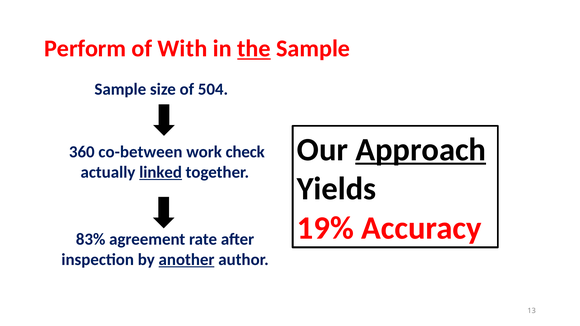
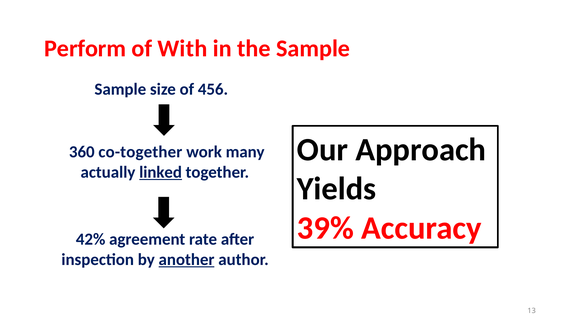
the underline: present -> none
504: 504 -> 456
Approach underline: present -> none
co-between: co-between -> co-together
check: check -> many
19%: 19% -> 39%
83%: 83% -> 42%
